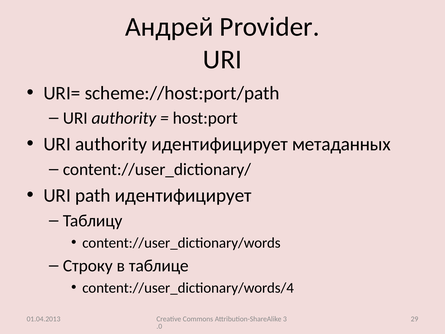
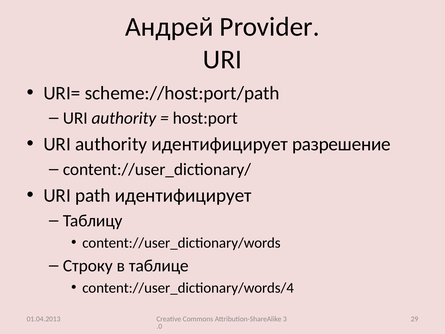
метаданных: метаданных -> разрешение
